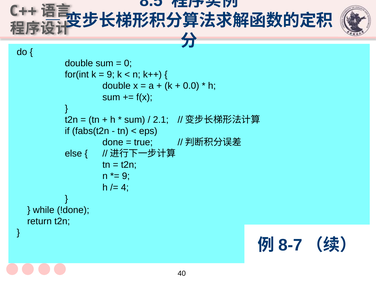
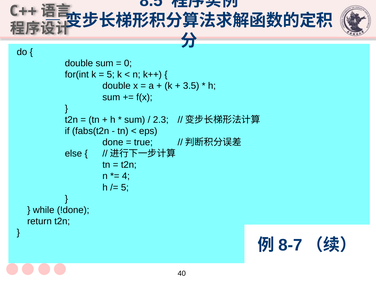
9 at (111, 75): 9 -> 5
0.0: 0.0 -> 3.5
2.1: 2.1 -> 2.3
9 at (126, 176): 9 -> 4
4 at (125, 187): 4 -> 5
